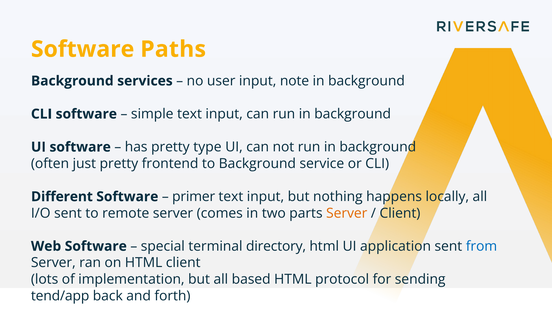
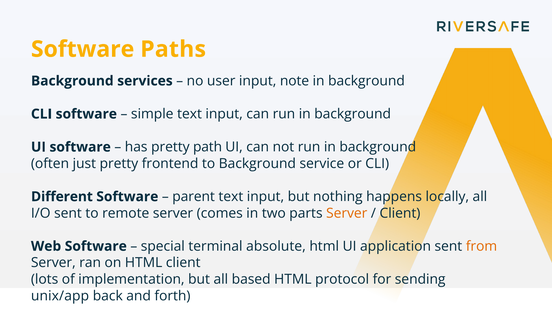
type: type -> path
primer: primer -> parent
directory: directory -> absolute
from colour: blue -> orange
tend/app: tend/app -> unix/app
